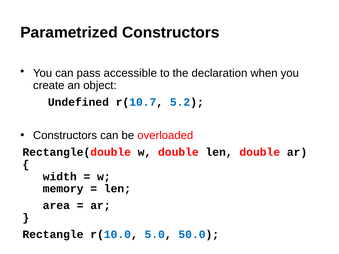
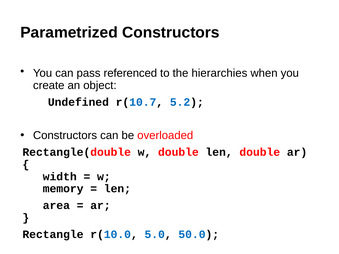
accessible: accessible -> referenced
declaration: declaration -> hierarchies
